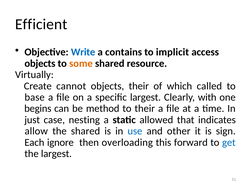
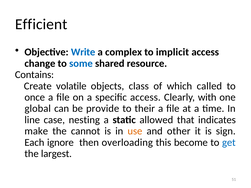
contains: contains -> complex
objects at (40, 63): objects -> change
some colour: orange -> blue
Virtually: Virtually -> Contains
cannot: cannot -> volatile
objects their: their -> class
base: base -> once
specific largest: largest -> access
begins: begins -> global
method: method -> provide
just: just -> line
allow: allow -> make
the shared: shared -> cannot
use colour: blue -> orange
forward: forward -> become
